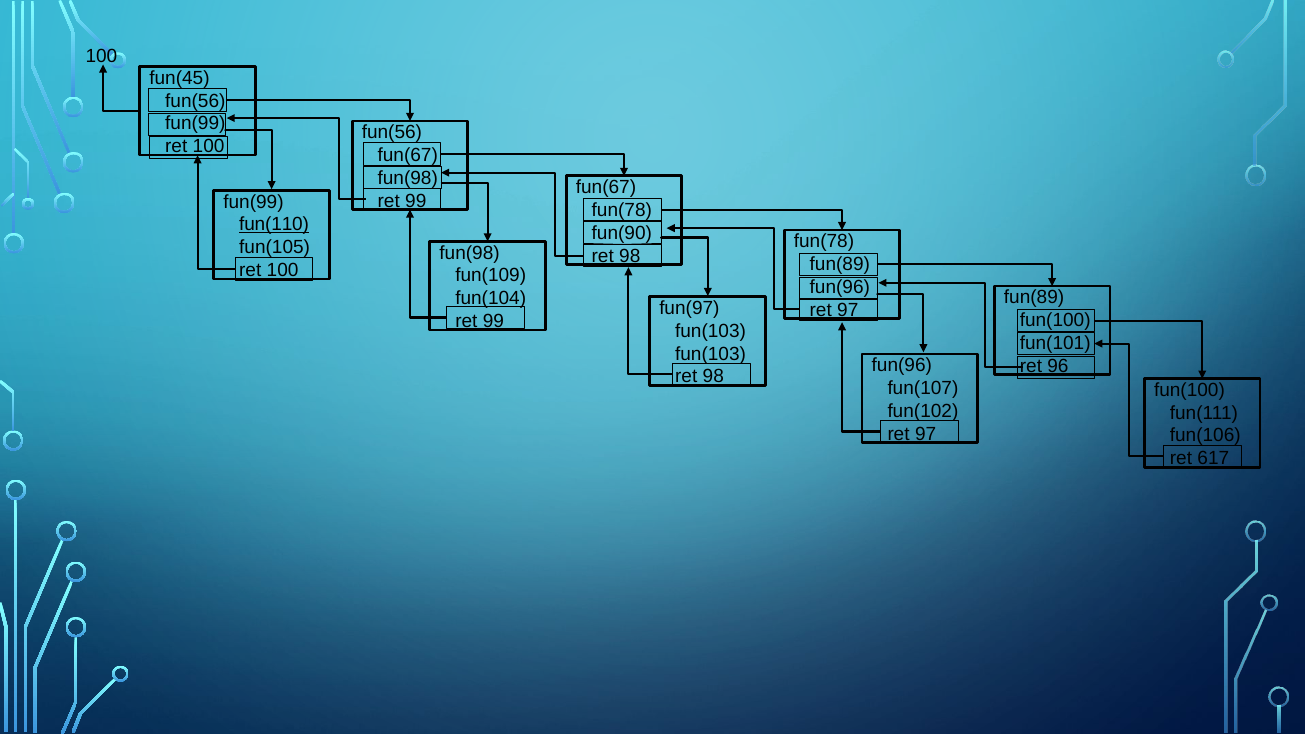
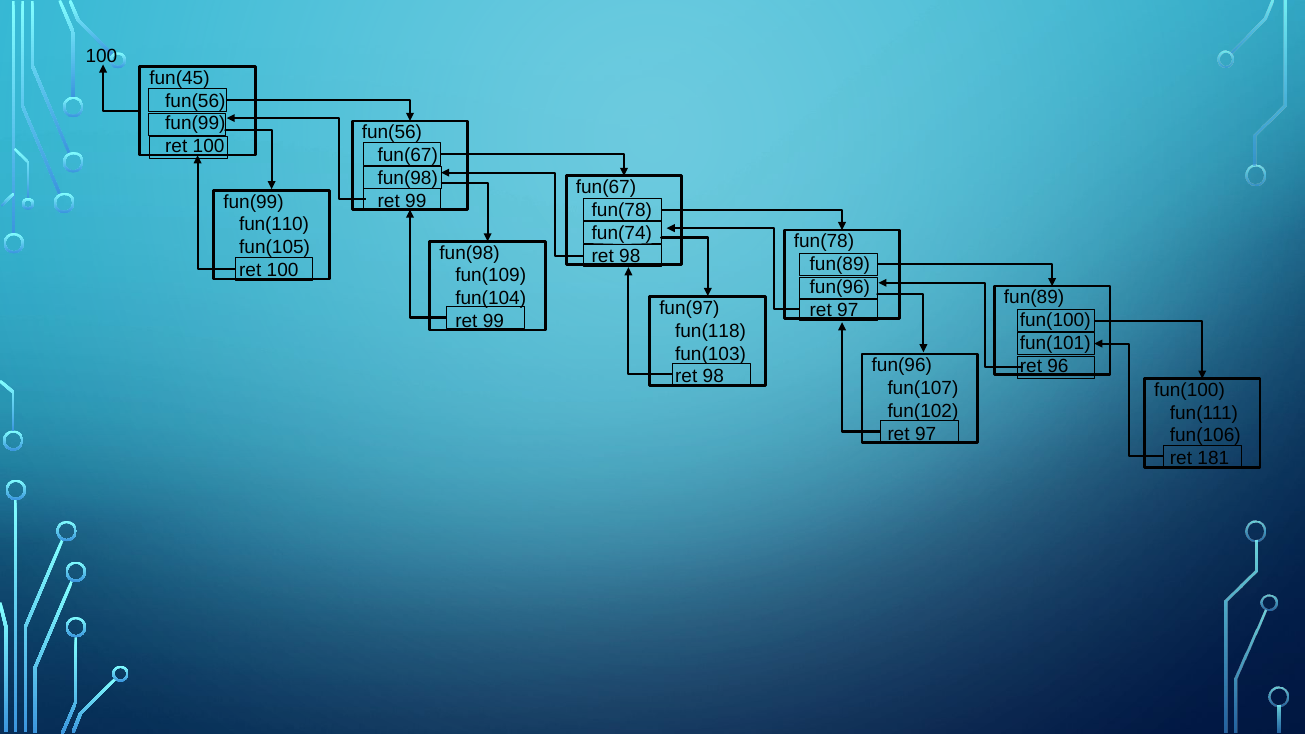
fun(110 underline: present -> none
fun(90: fun(90 -> fun(74
fun(103 at (711, 331): fun(103 -> fun(118
617: 617 -> 181
